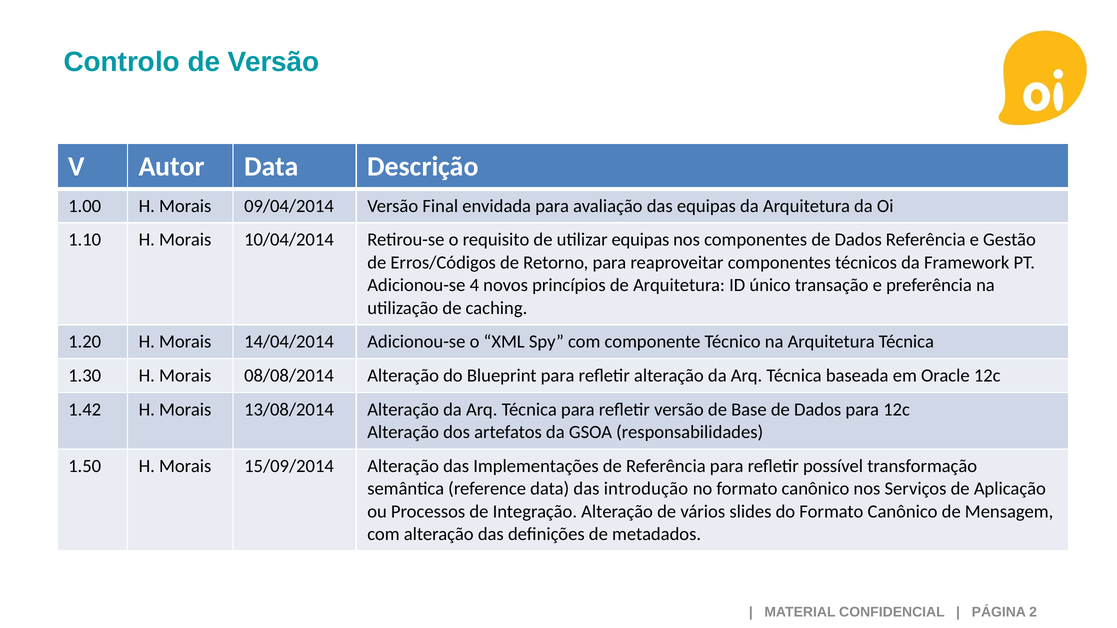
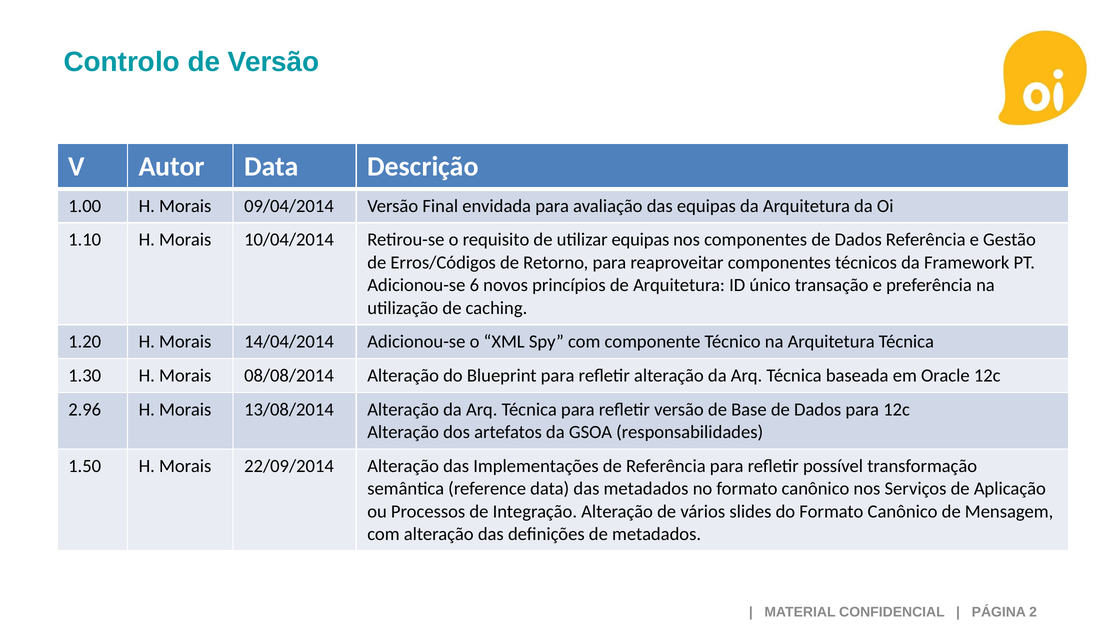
4: 4 -> 6
1.42: 1.42 -> 2.96
15/09/2014: 15/09/2014 -> 22/09/2014
das introdução: introdução -> metadados
